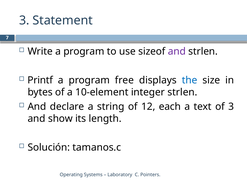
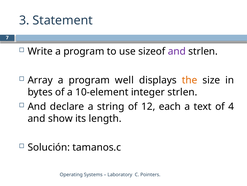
Printf: Printf -> Array
free: free -> well
the colour: blue -> orange
of 3: 3 -> 4
